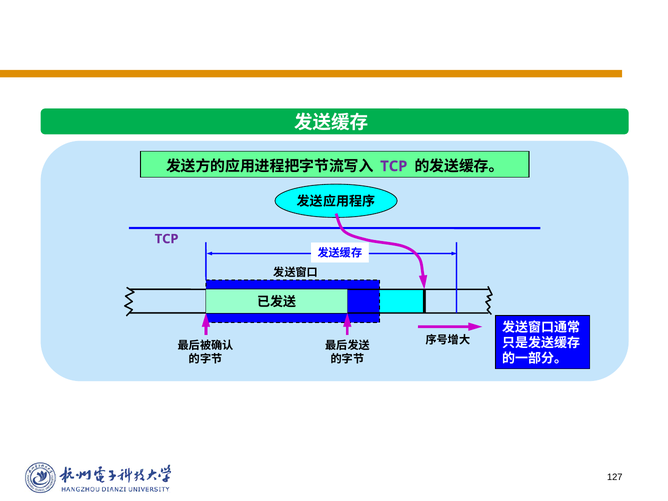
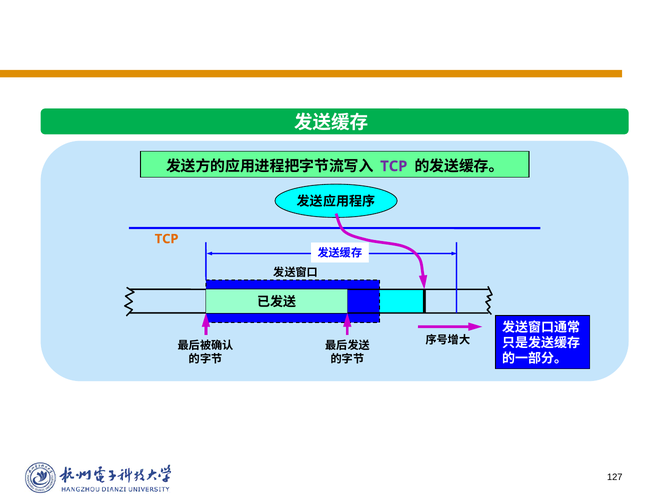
TCP at (167, 239) colour: purple -> orange
